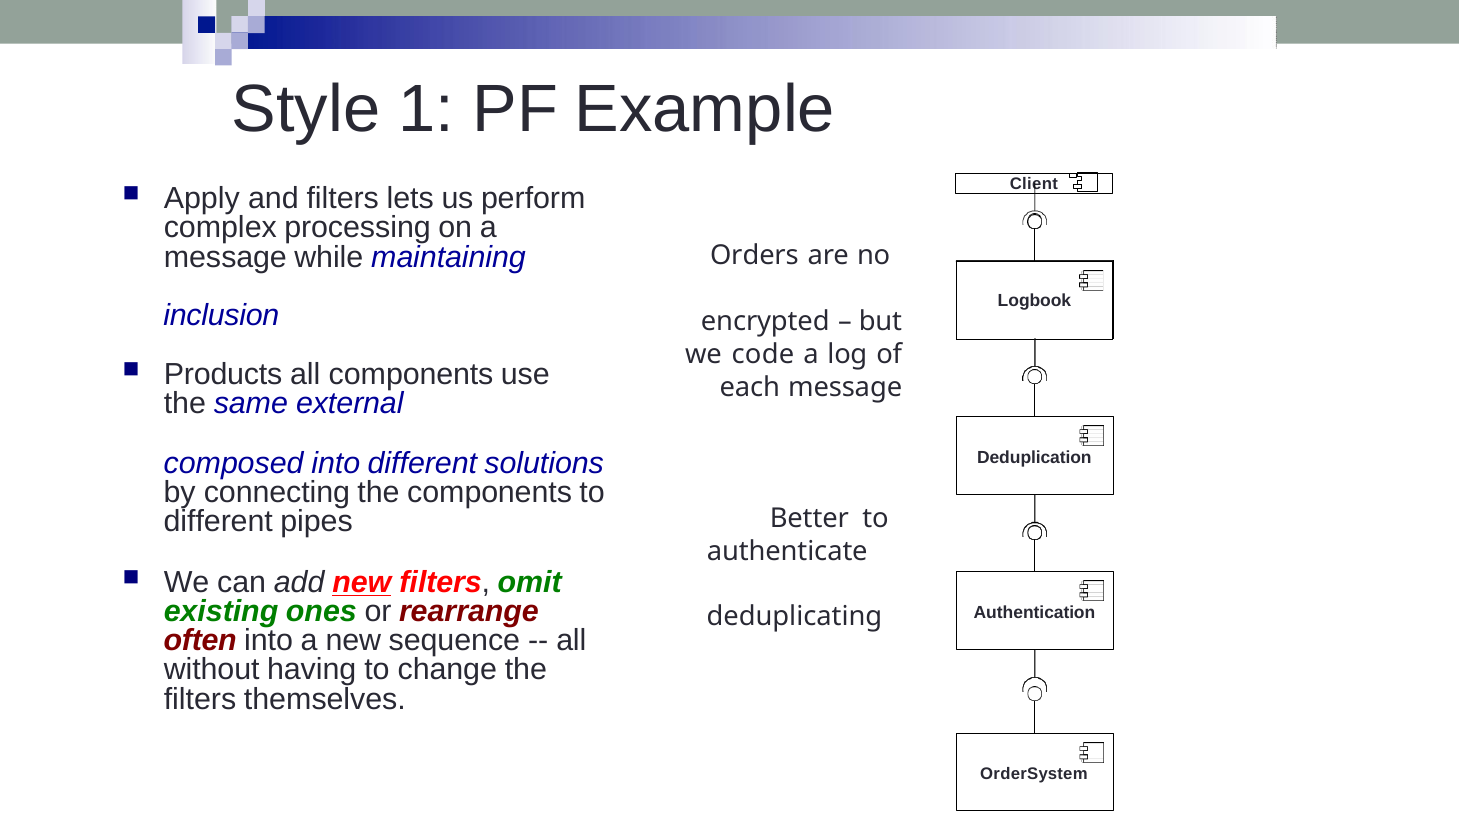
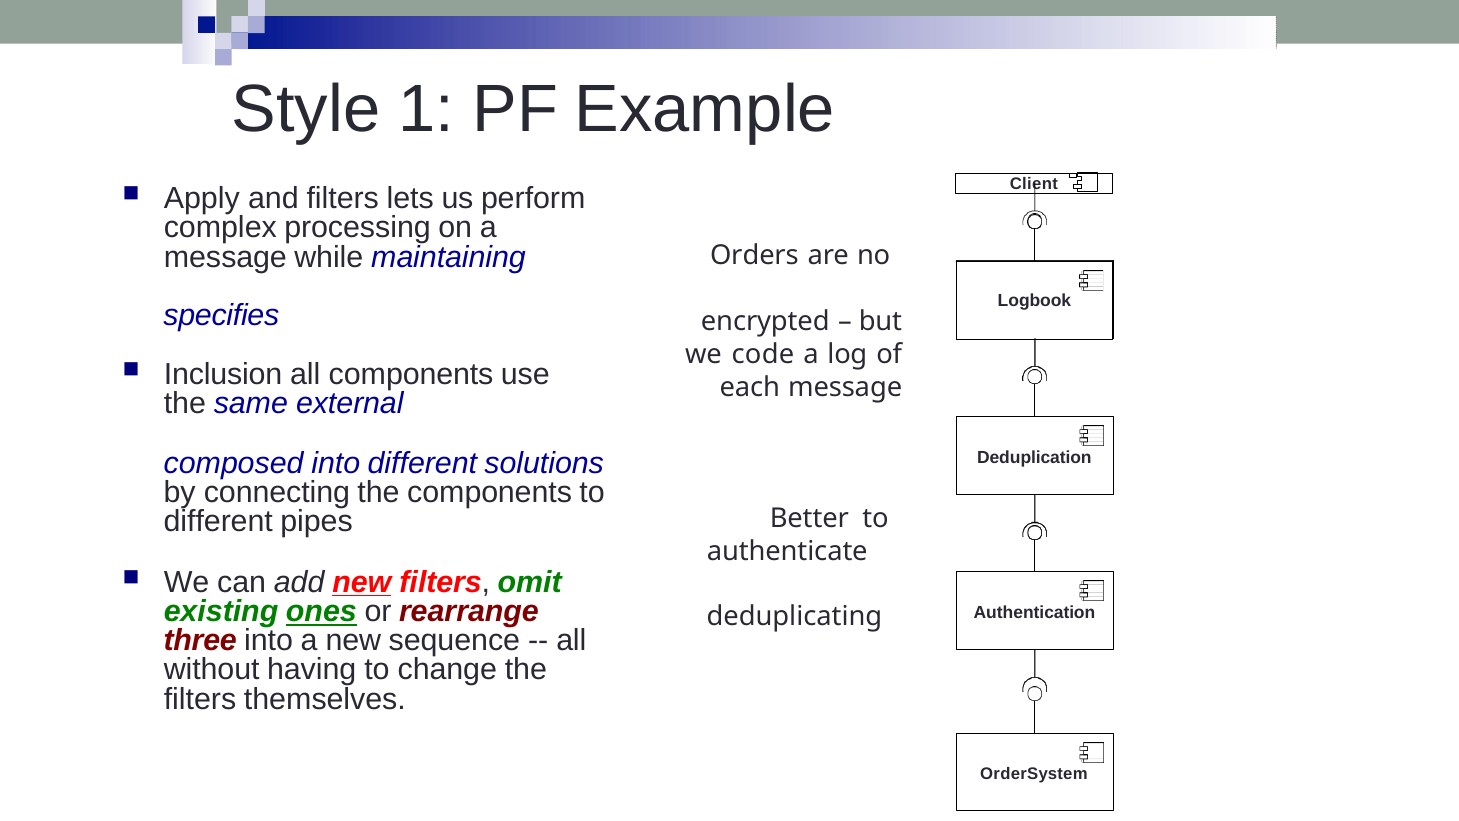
inclusion: inclusion -> specifies
Products: Products -> Inclusion
ones underline: none -> present
often: often -> three
